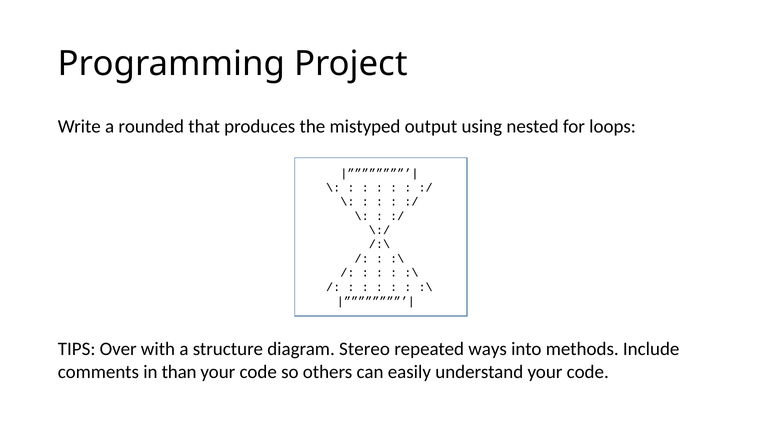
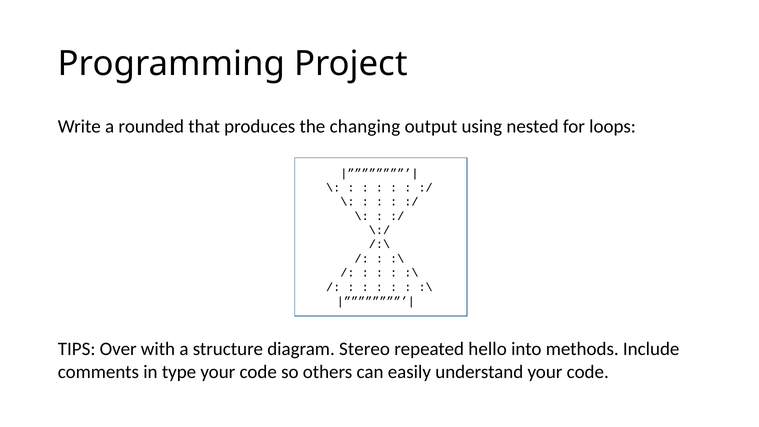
mistyped: mistyped -> changing
ways: ways -> hello
than: than -> type
